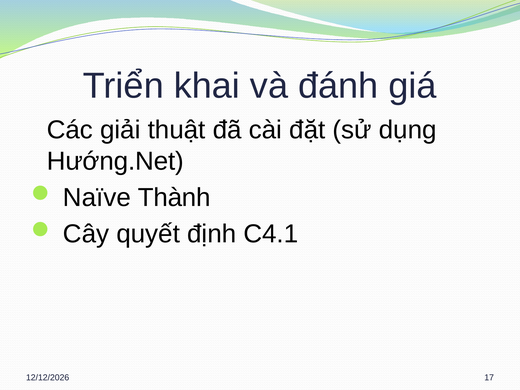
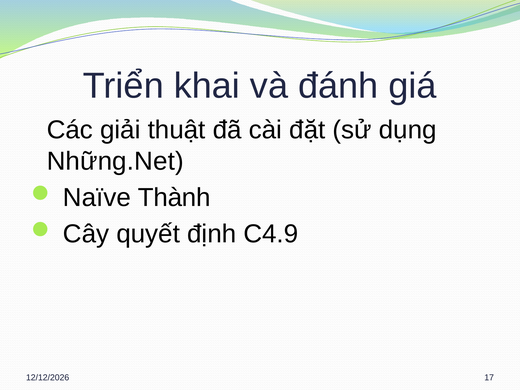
Hướng.Net: Hướng.Net -> Những.Net
C4.1: C4.1 -> C4.9
